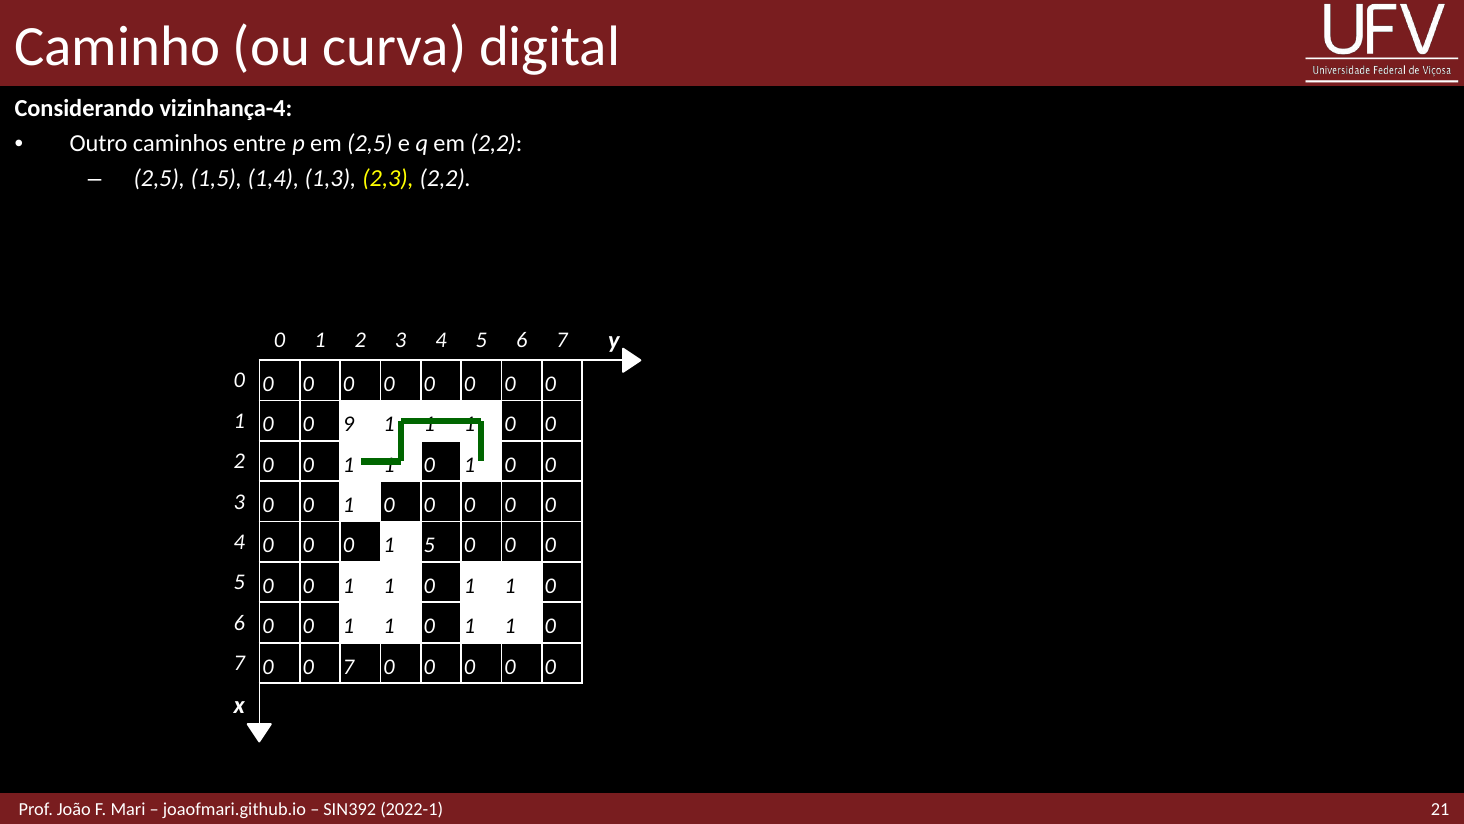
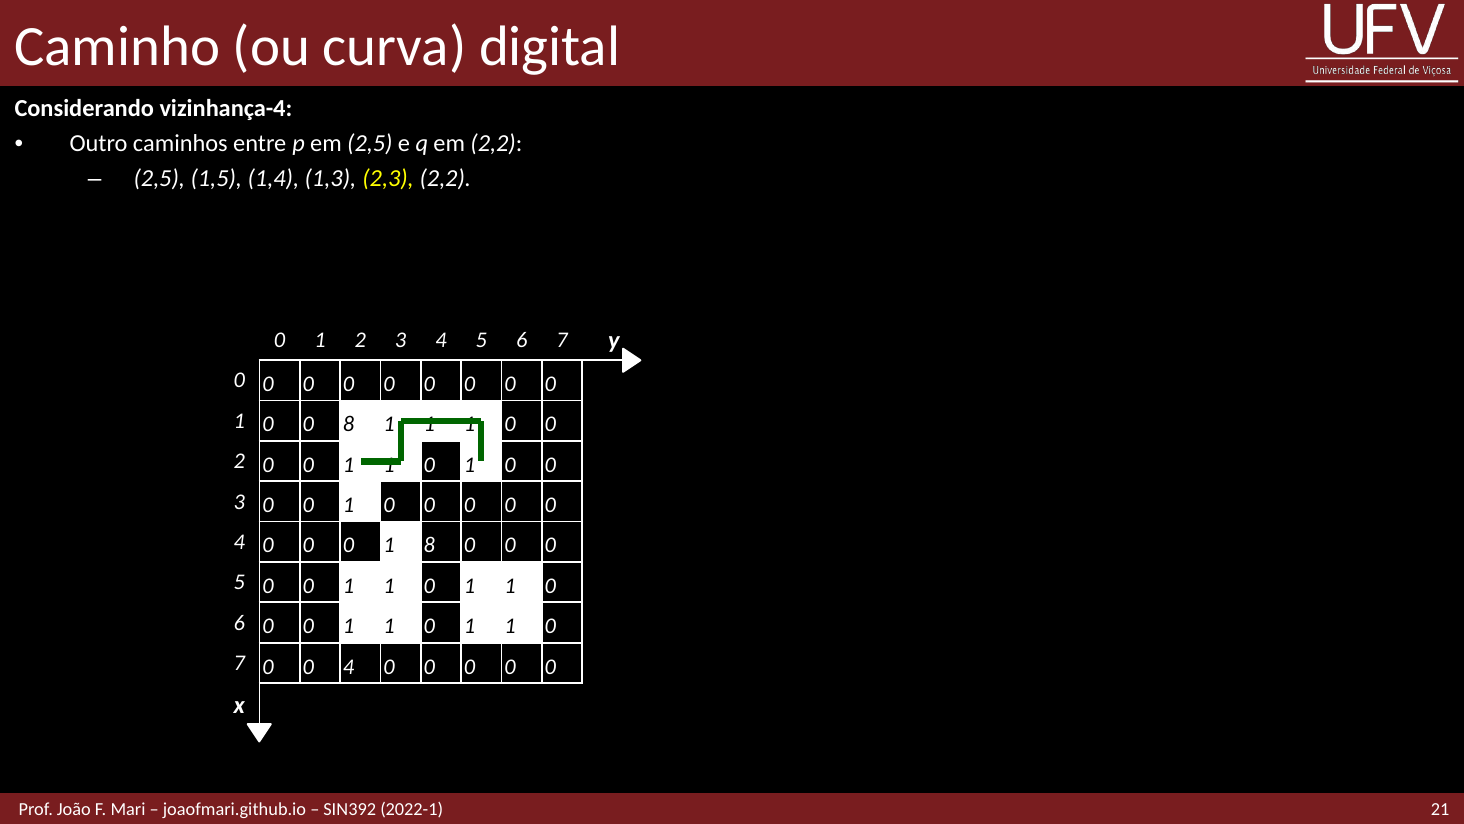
0 9: 9 -> 8
1 5: 5 -> 8
7 0 0 7: 7 -> 4
